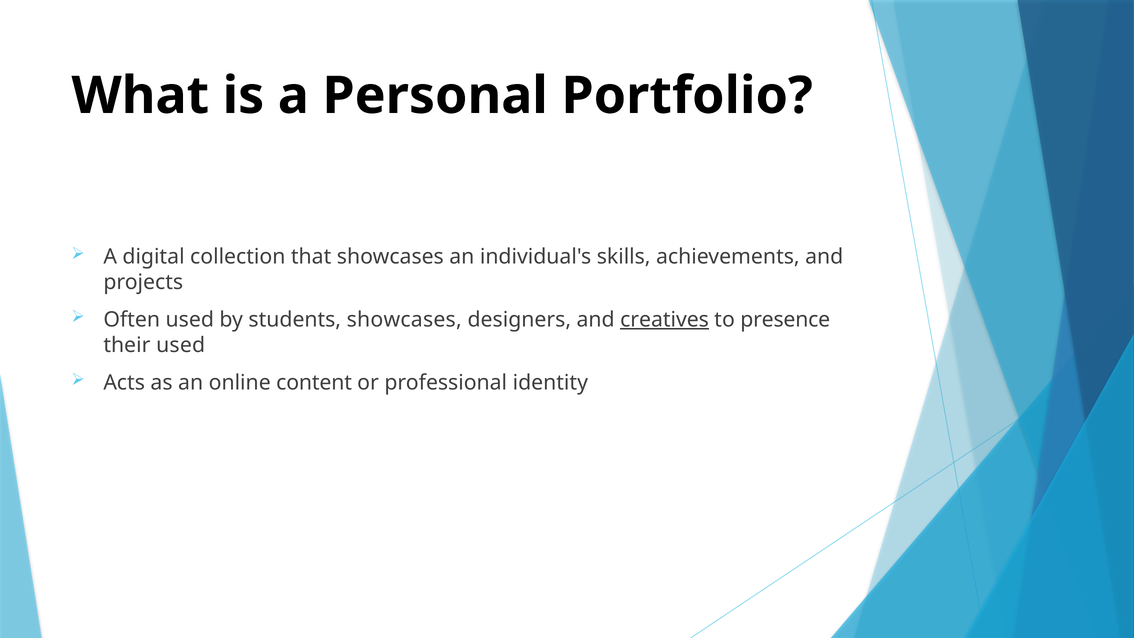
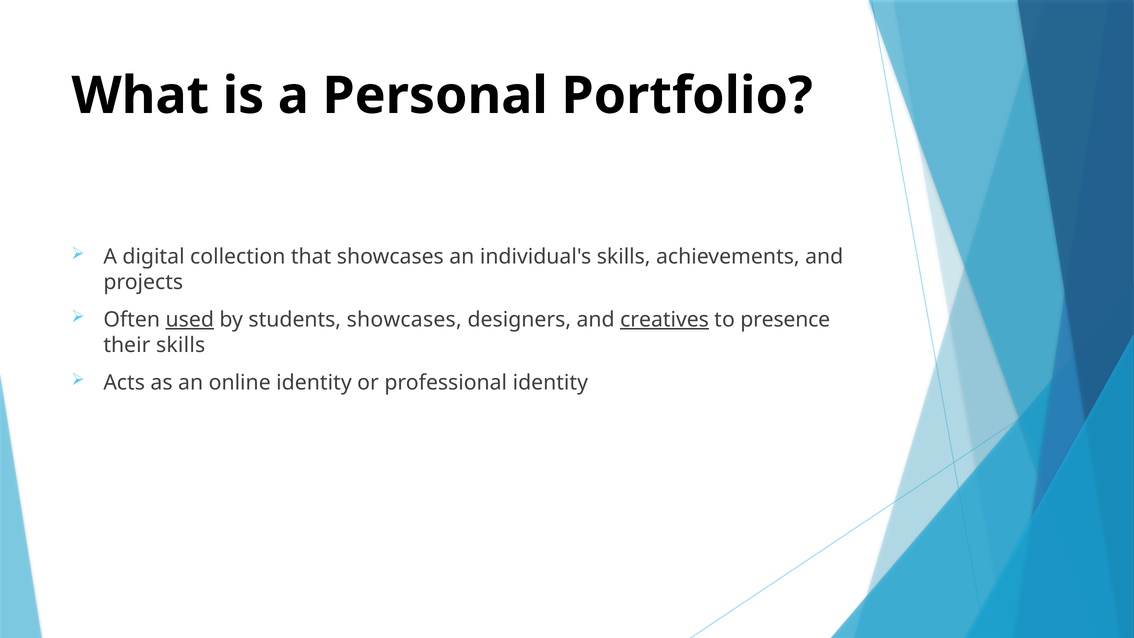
used at (190, 320) underline: none -> present
their used: used -> skills
online content: content -> identity
